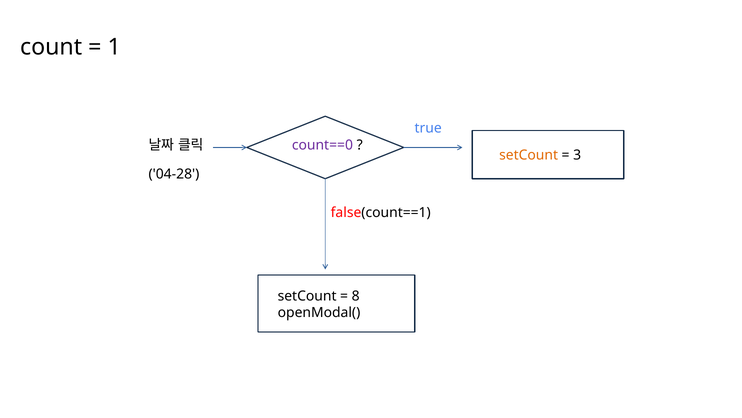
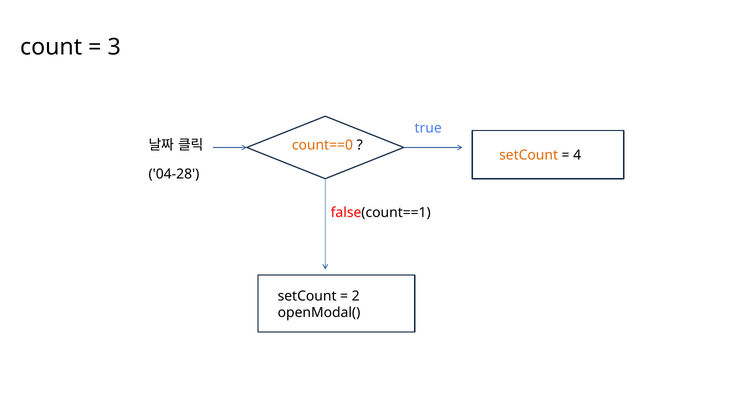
1: 1 -> 3
count==0 colour: purple -> orange
3: 3 -> 4
8: 8 -> 2
